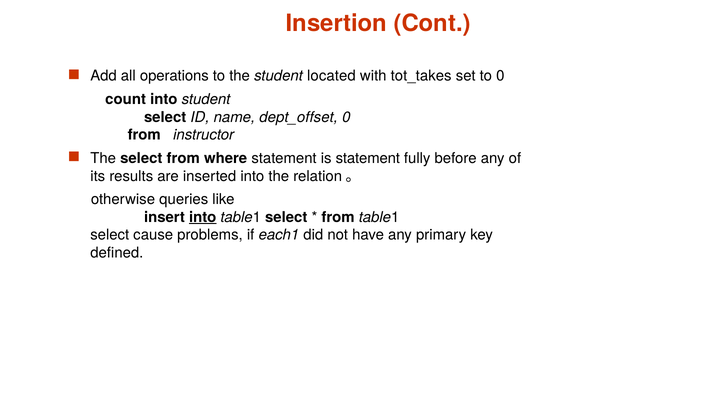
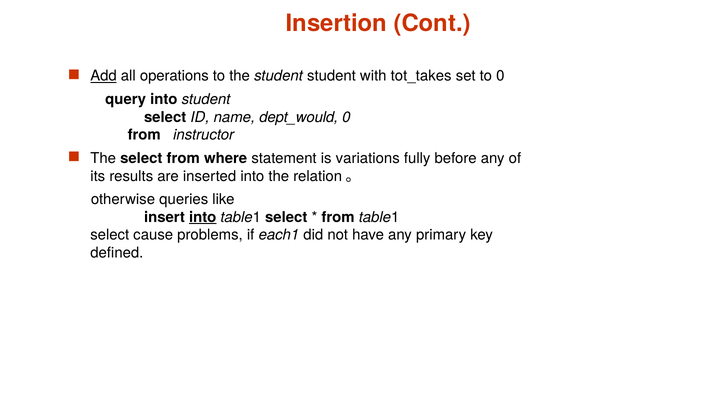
Add underline: none -> present
student located: located -> student
count: count -> query
dept_offset: dept_offset -> dept_would
is statement: statement -> variations
